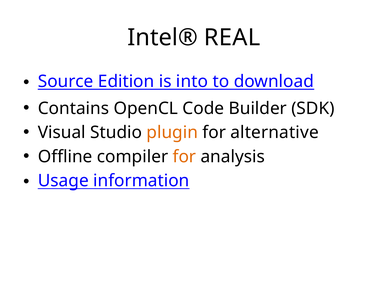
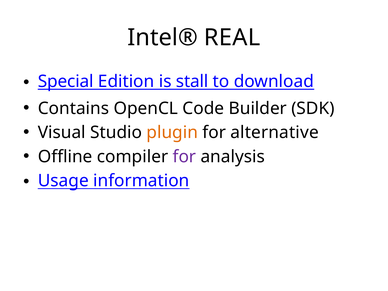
Source: Source -> Special
into: into -> stall
for at (184, 157) colour: orange -> purple
